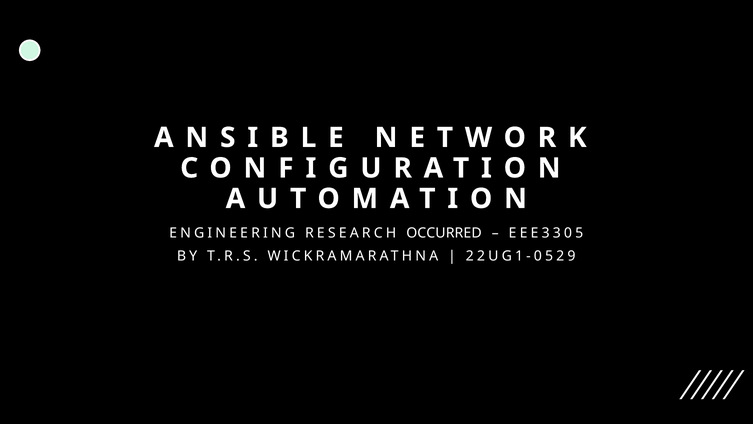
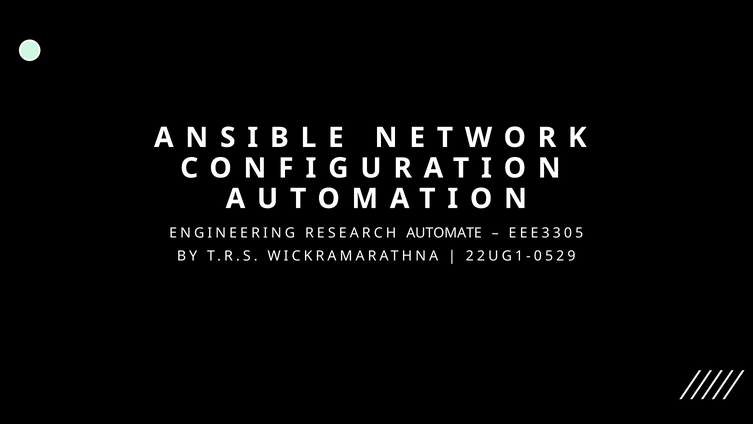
OCCURRED: OCCURRED -> AUTOMATE
